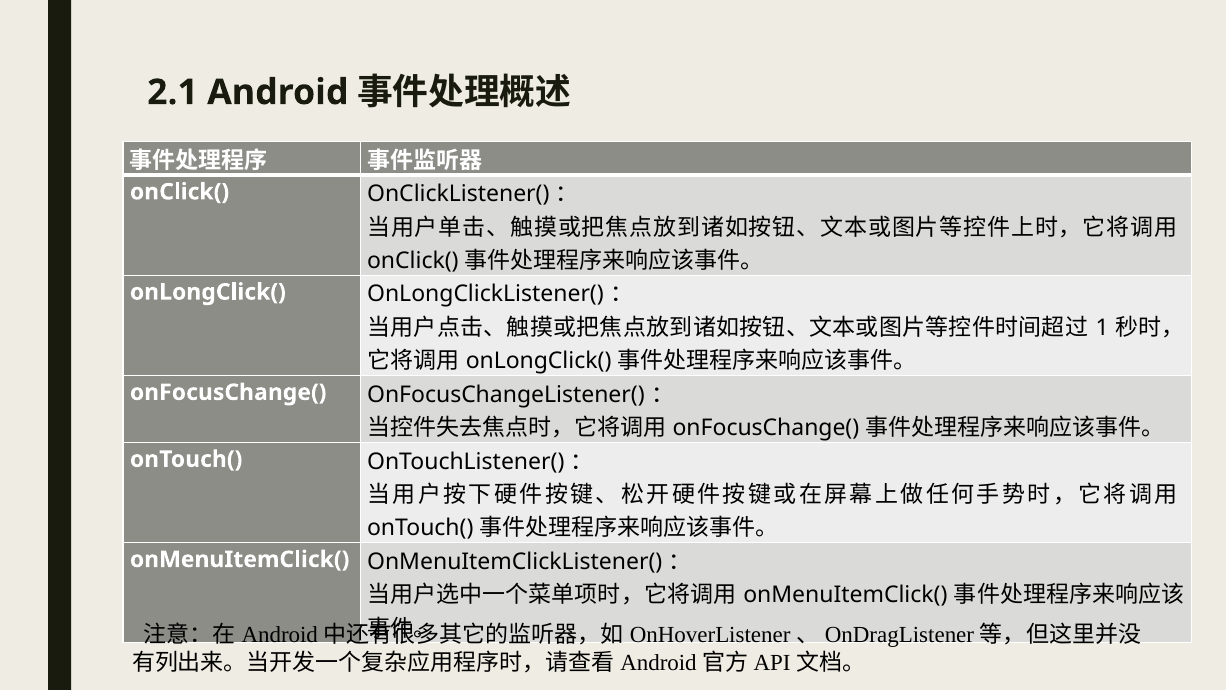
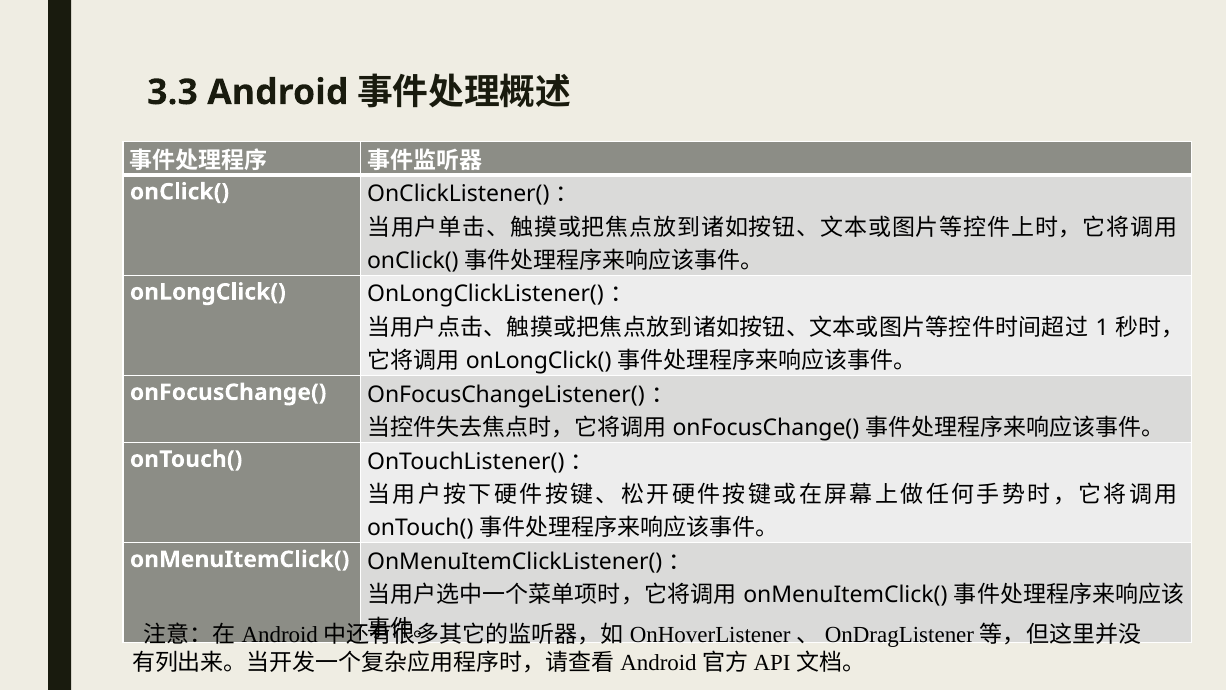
2.1: 2.1 -> 3.3
